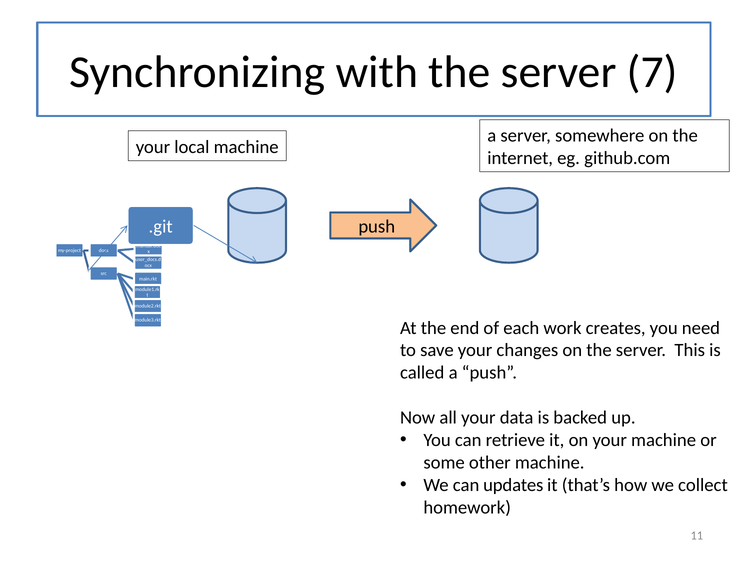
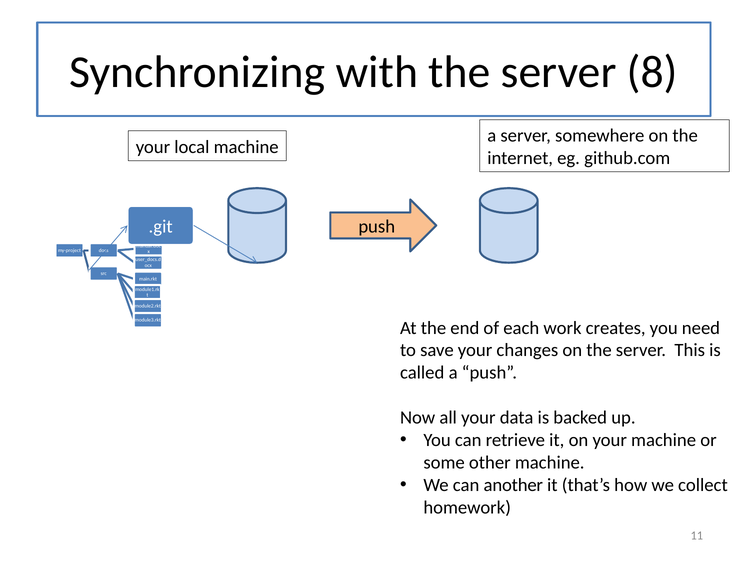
7: 7 -> 8
updates: updates -> another
